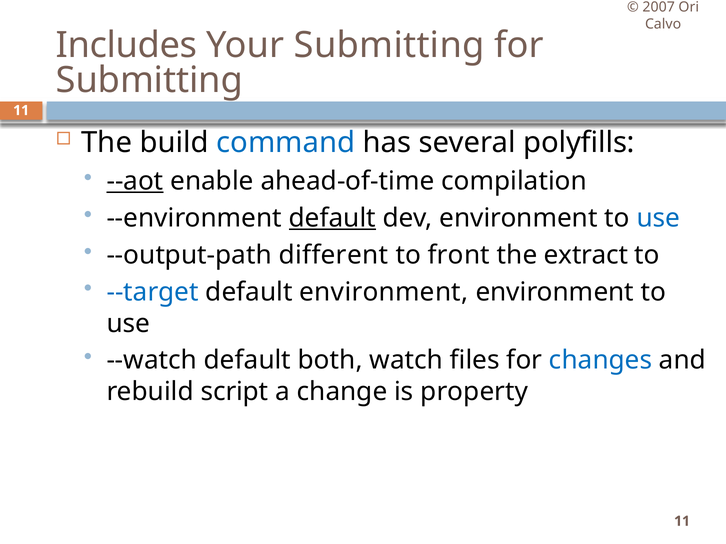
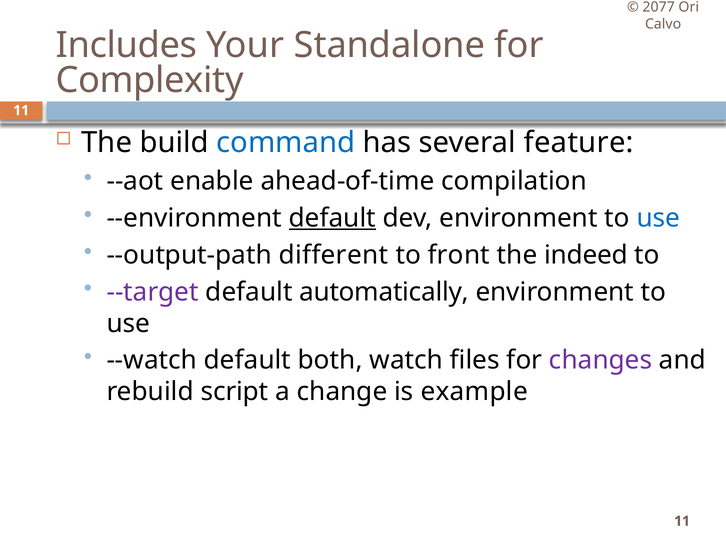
2007: 2007 -> 2077
Your Submitting: Submitting -> Standalone
Submitting at (149, 80): Submitting -> Complexity
polyfills: polyfills -> feature
--aot underline: present -> none
extract: extract -> indeed
--target colour: blue -> purple
default environment: environment -> automatically
changes colour: blue -> purple
property: property -> example
